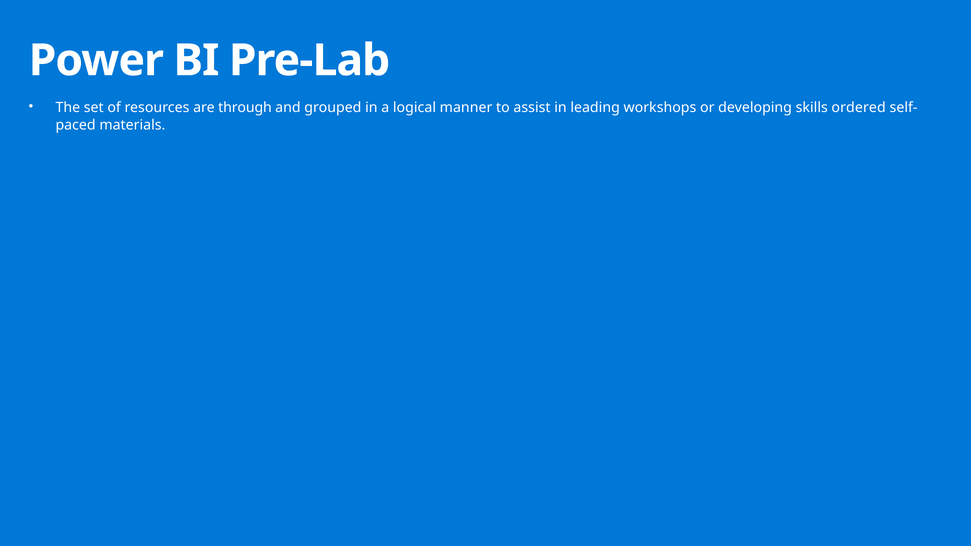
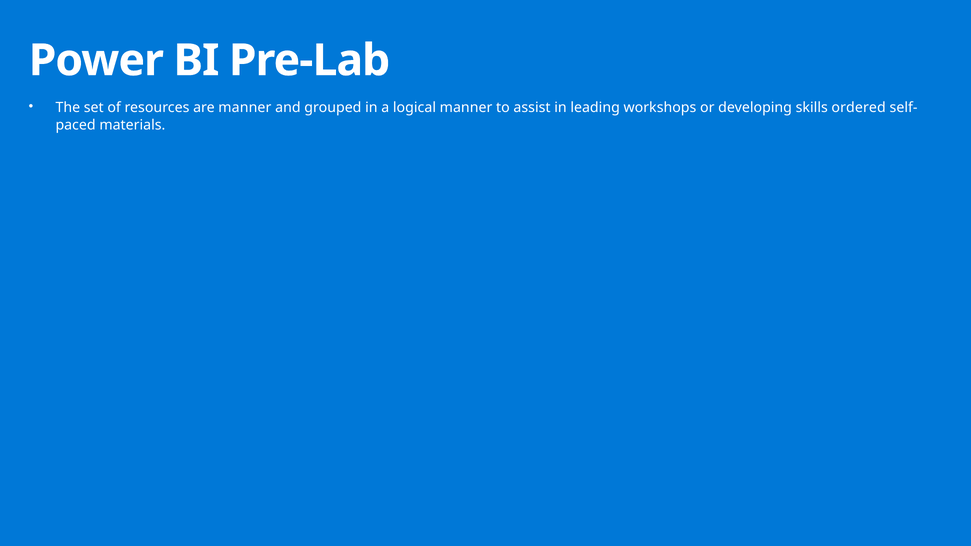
are through: through -> manner
